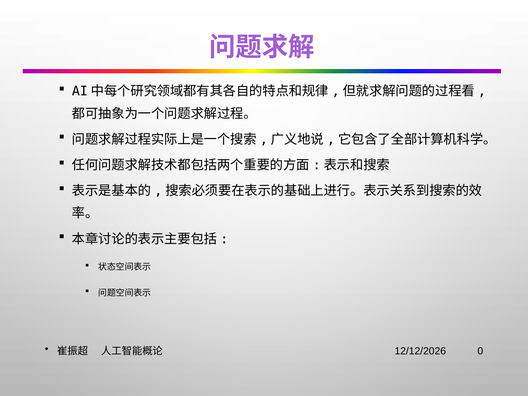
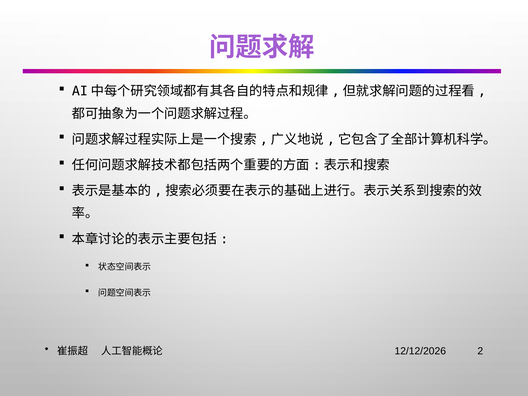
0: 0 -> 2
